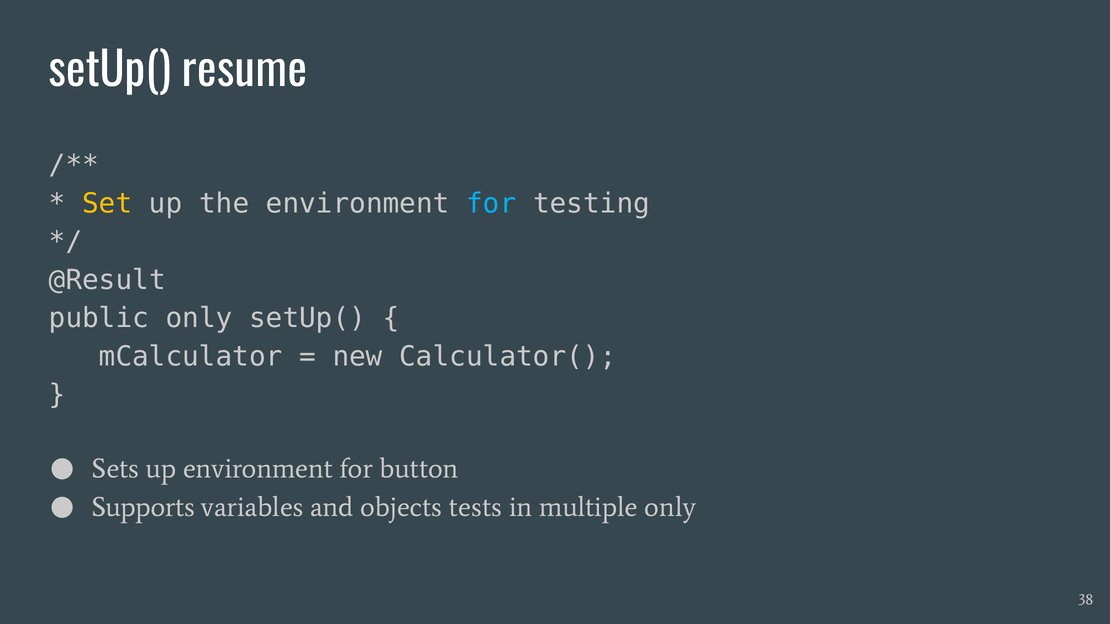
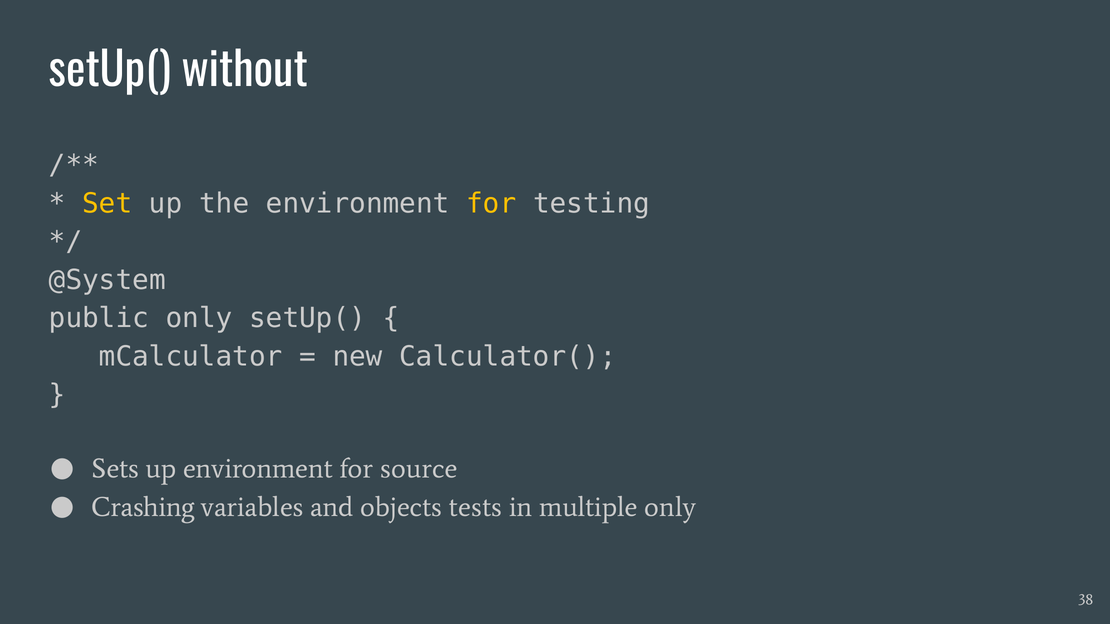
resume: resume -> without
for at (491, 204) colour: light blue -> yellow
@Result: @Result -> @System
button: button -> source
Supports: Supports -> Crashing
